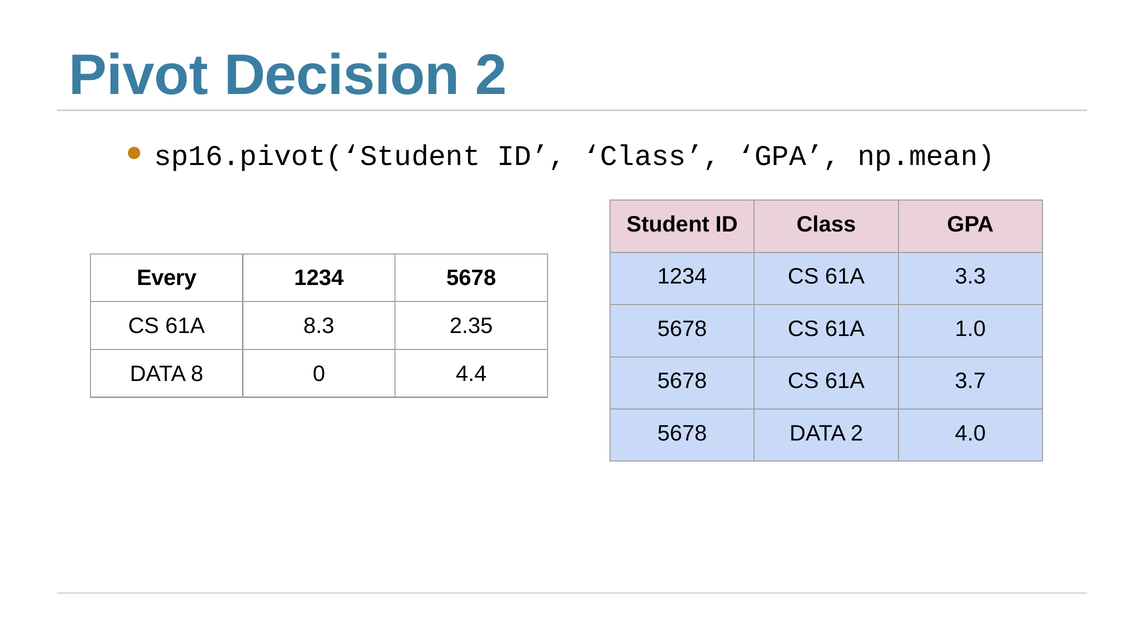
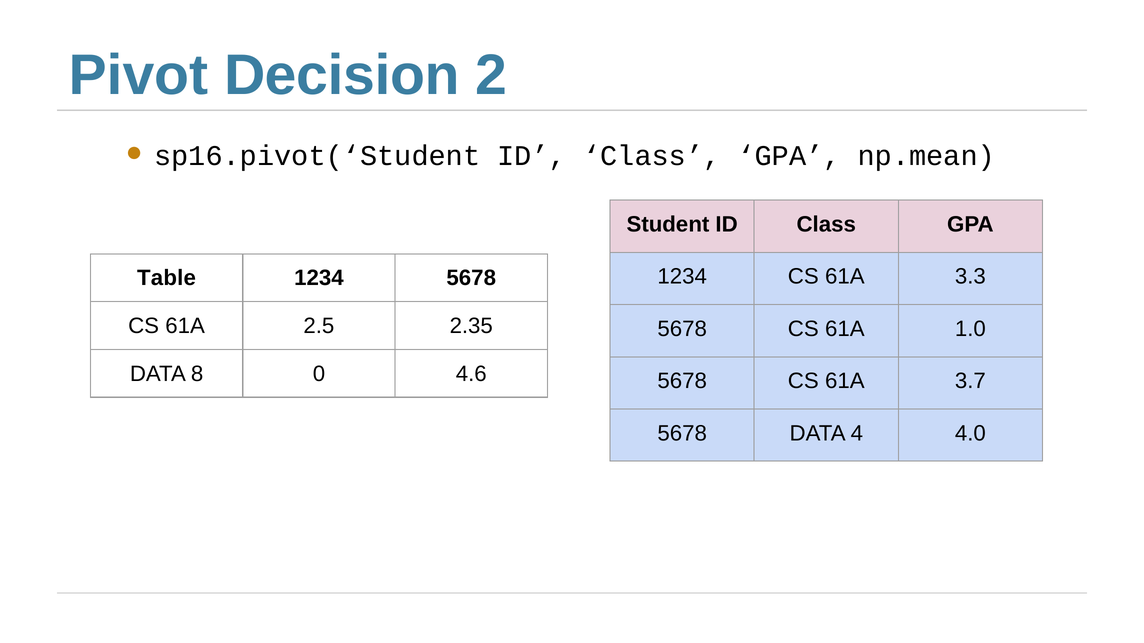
Every: Every -> Table
8.3: 8.3 -> 2.5
4.4: 4.4 -> 4.6
DATA 2: 2 -> 4
